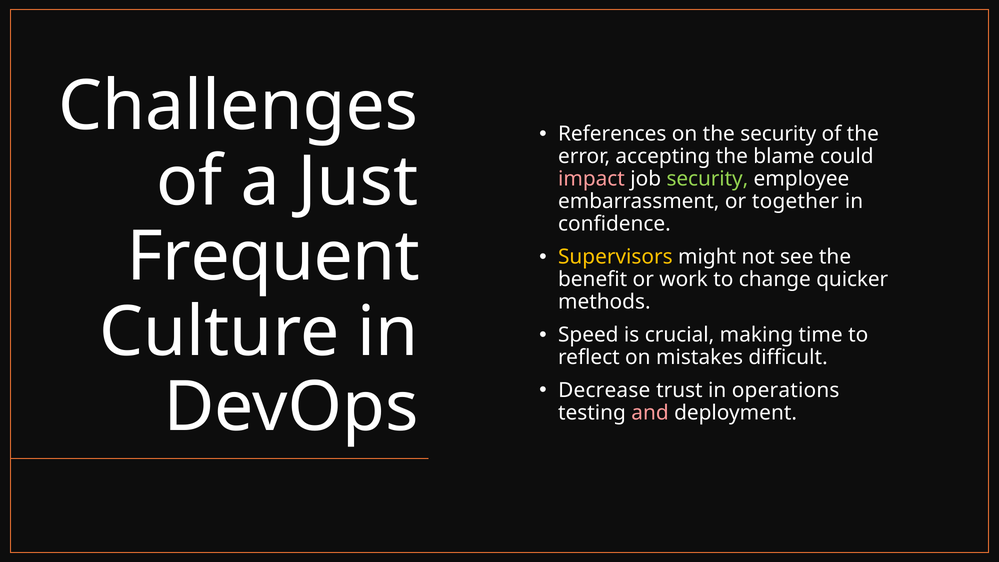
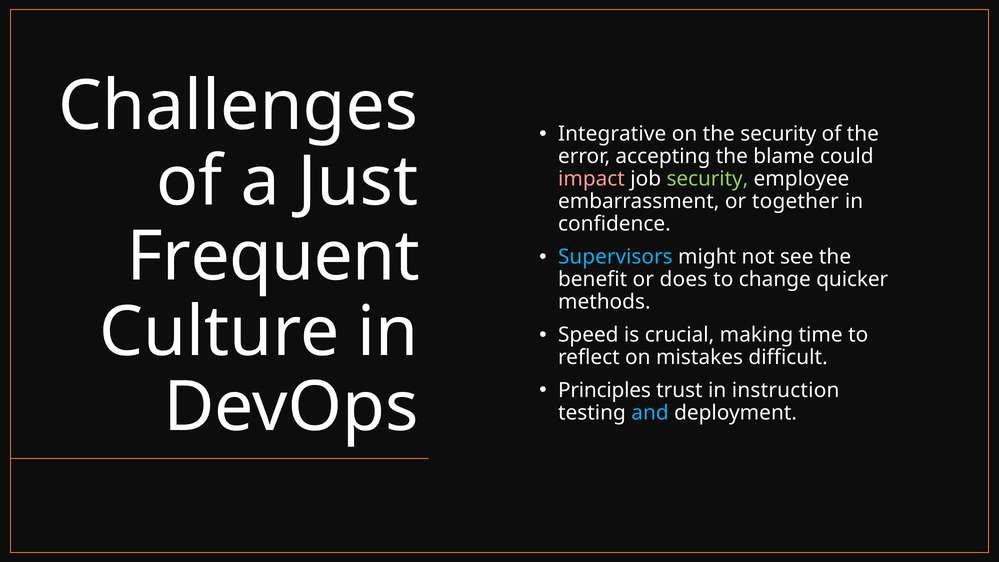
References: References -> Integrative
Supervisors colour: yellow -> light blue
work: work -> does
Decrease: Decrease -> Principles
operations: operations -> instruction
and colour: pink -> light blue
